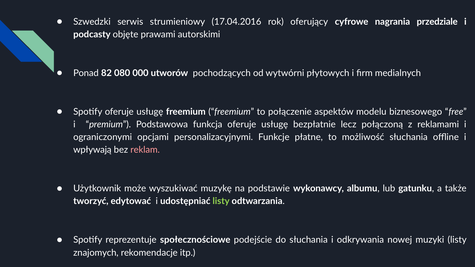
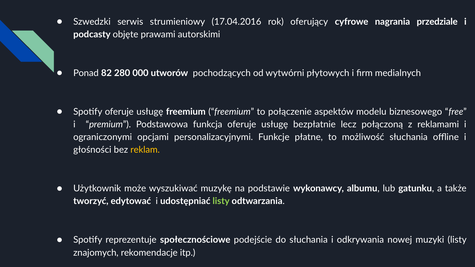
080: 080 -> 280
wpływają: wpływają -> głośności
reklam colour: pink -> yellow
